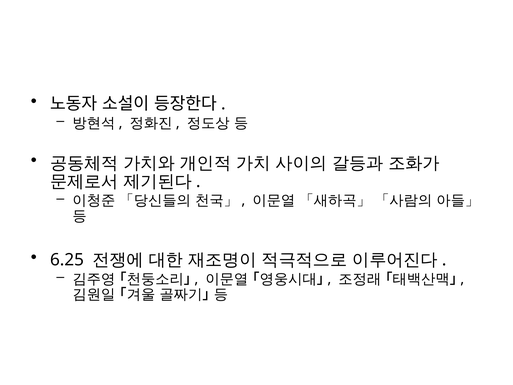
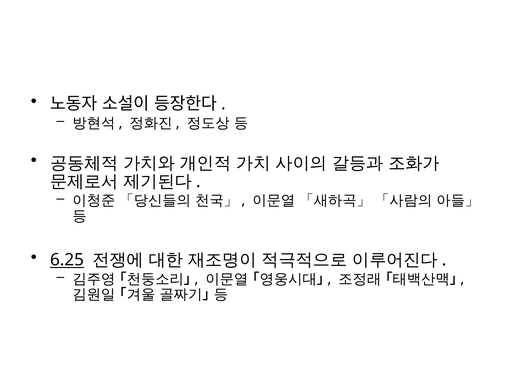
6.25 underline: none -> present
